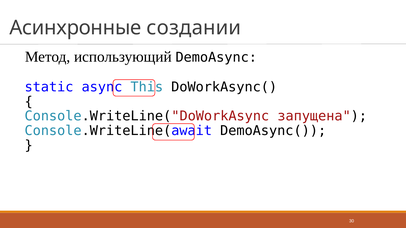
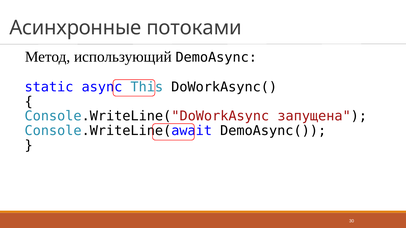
создании: создании -> потоками
